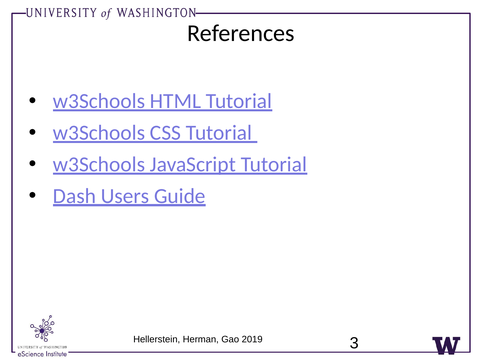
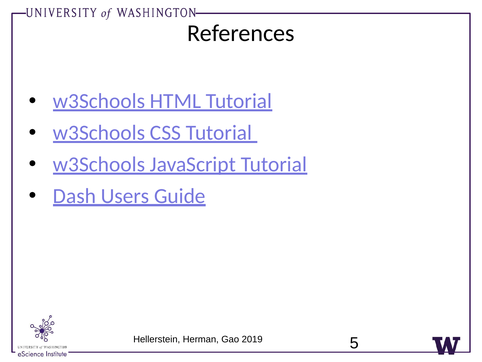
3: 3 -> 5
